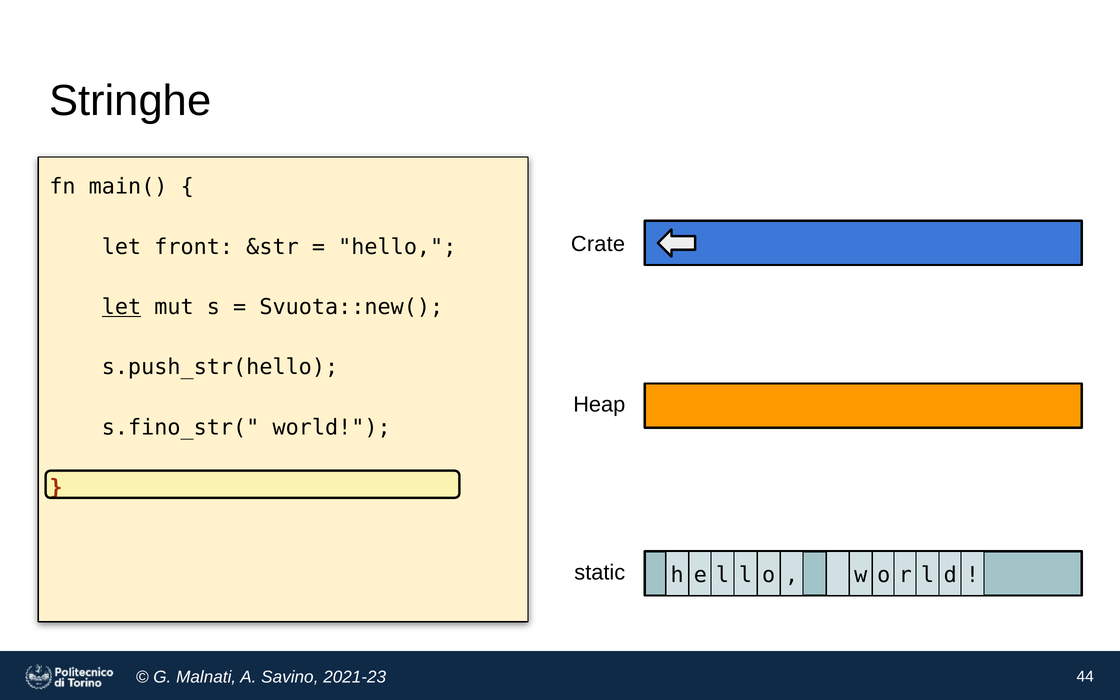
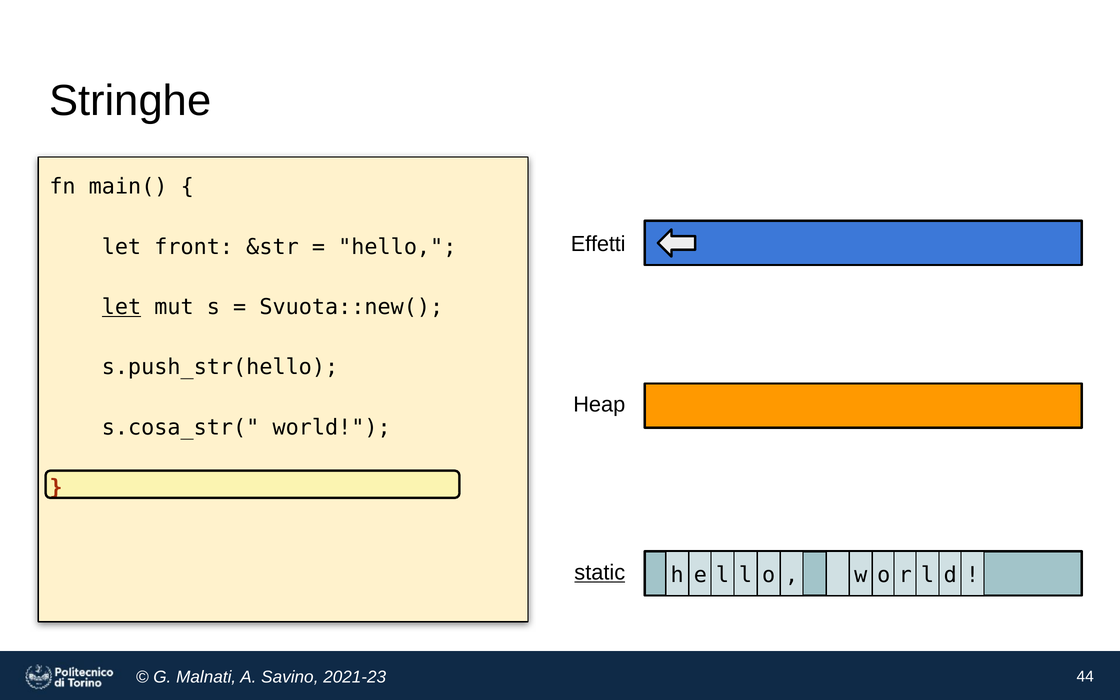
Crate: Crate -> Effetti
s.fino_str(: s.fino_str( -> s.cosa_str(
static underline: none -> present
